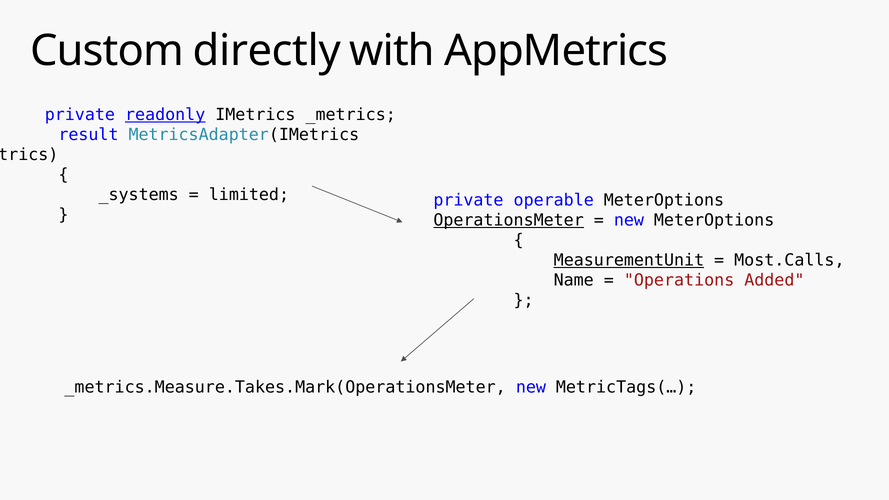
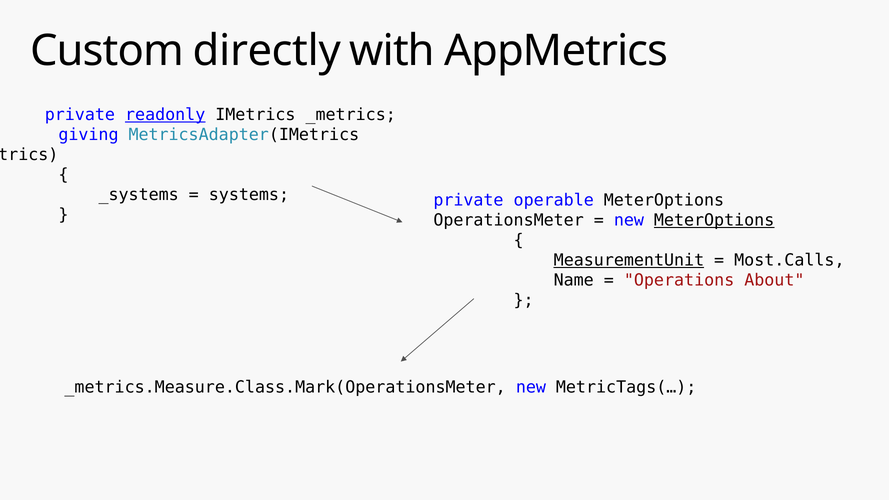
result: result -> giving
limited: limited -> systems
OperationsMeter underline: present -> none
MeterOptions at (714, 220) underline: none -> present
Added: Added -> About
_metrics.Measure.Takes.Mark(OperationsMeter: _metrics.Measure.Takes.Mark(OperationsMeter -> _metrics.Measure.Class.Mark(OperationsMeter
